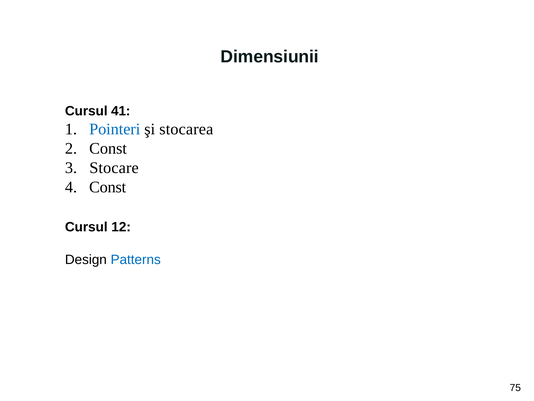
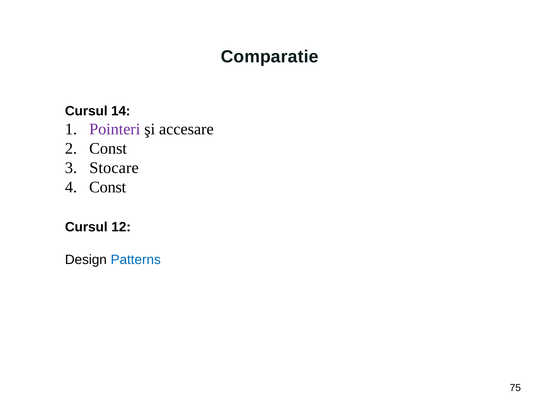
Dimensiunii: Dimensiunii -> Comparatie
41: 41 -> 14
Pointeri colour: blue -> purple
stocarea: stocarea -> accesare
